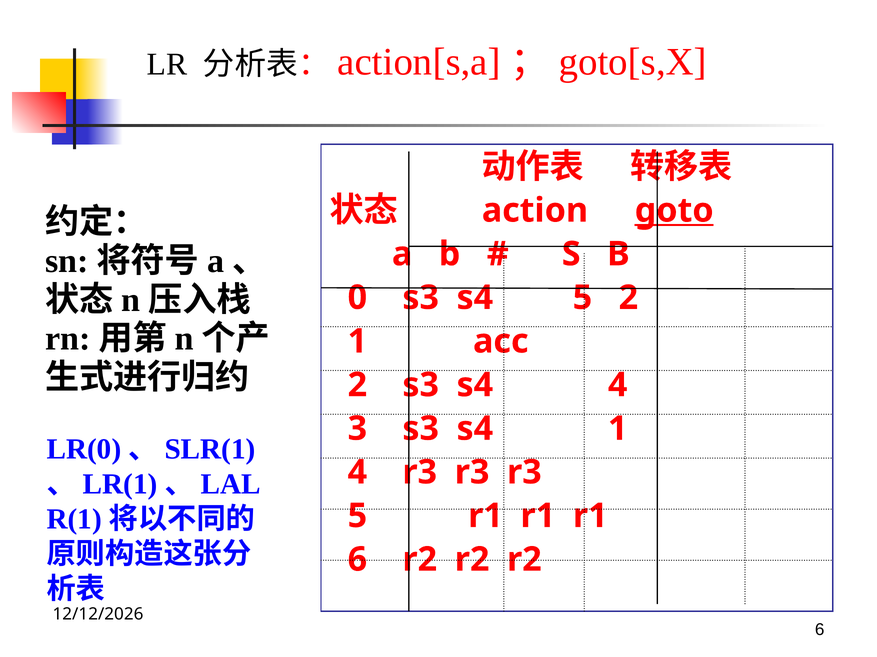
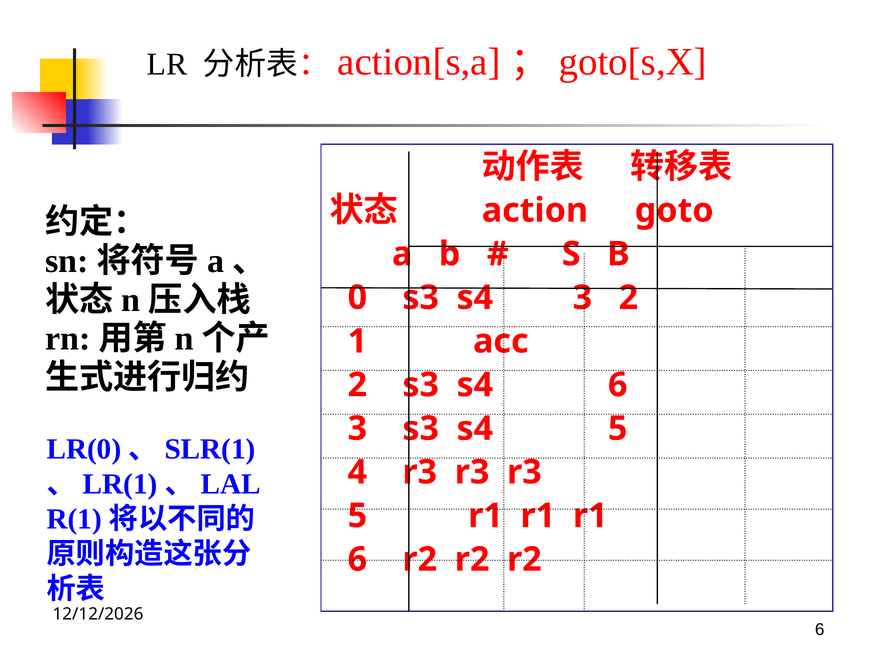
goto underline: present -> none
s4 5: 5 -> 3
s4 4: 4 -> 6
s4 1: 1 -> 5
